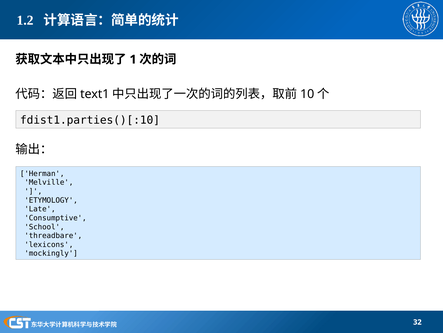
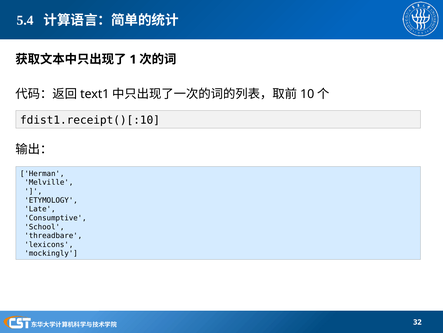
1.2: 1.2 -> 5.4
fdist1.parties()[:10: fdist1.parties()[:10 -> fdist1.receipt()[:10
